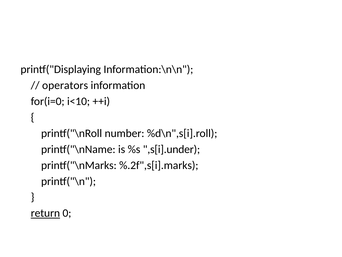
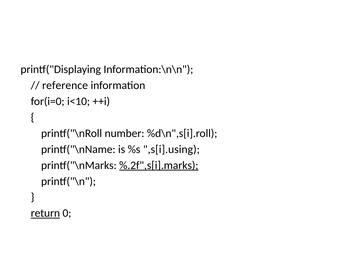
operators: operators -> reference
,s[i].under: ,s[i].under -> ,s[i].using
%.2f",s[i].marks underline: none -> present
